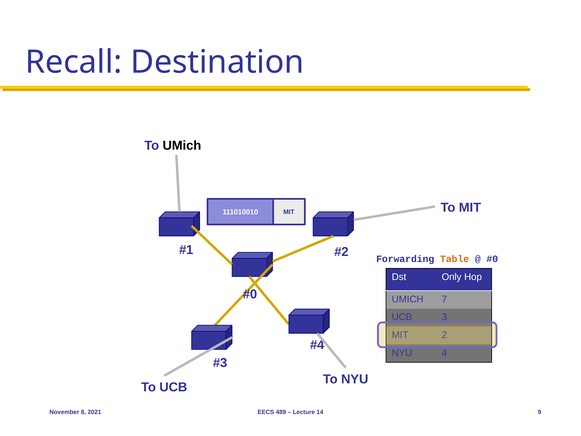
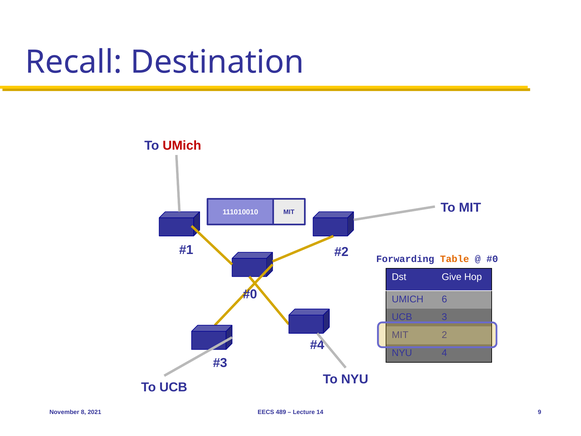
UMich at (182, 146) colour: black -> red
Only: Only -> Give
7: 7 -> 6
